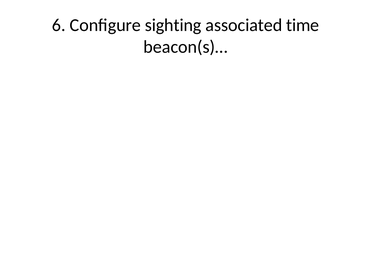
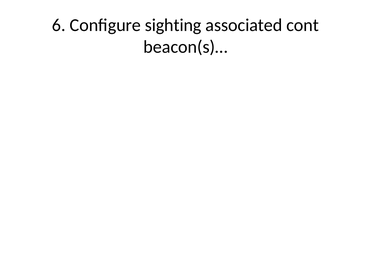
time: time -> cont
